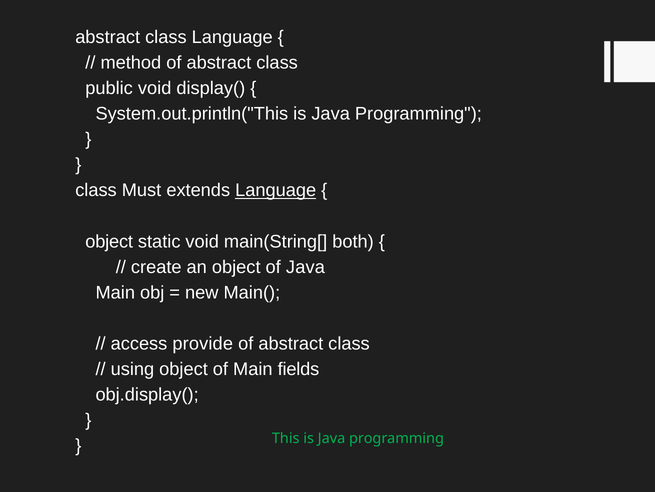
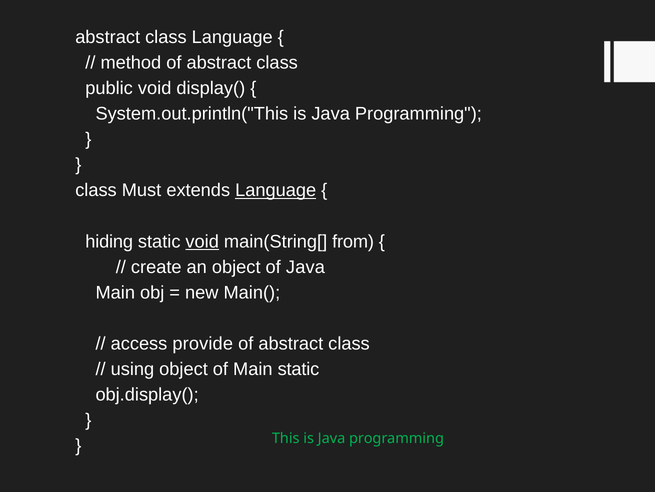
object at (109, 241): object -> hiding
void at (202, 241) underline: none -> present
both: both -> from
Main fields: fields -> static
